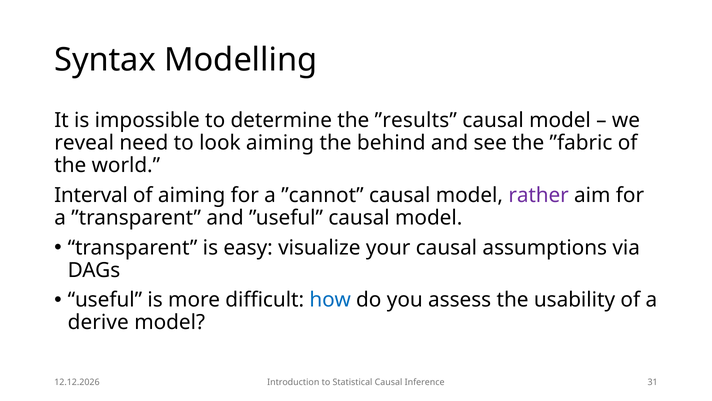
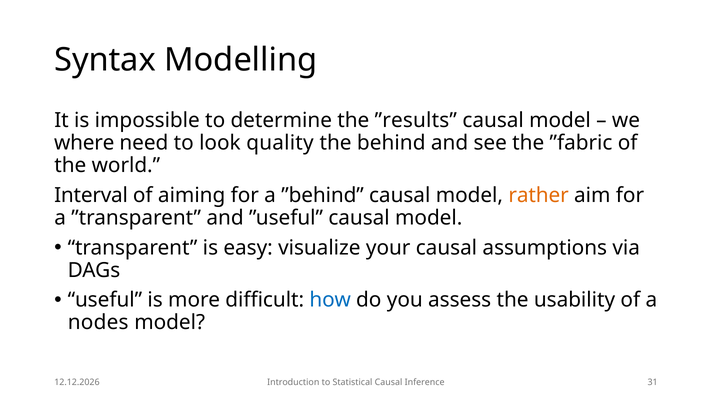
reveal: reveal -> where
look aiming: aiming -> quality
”cannot: ”cannot -> ”behind
rather colour: purple -> orange
derive: derive -> nodes
